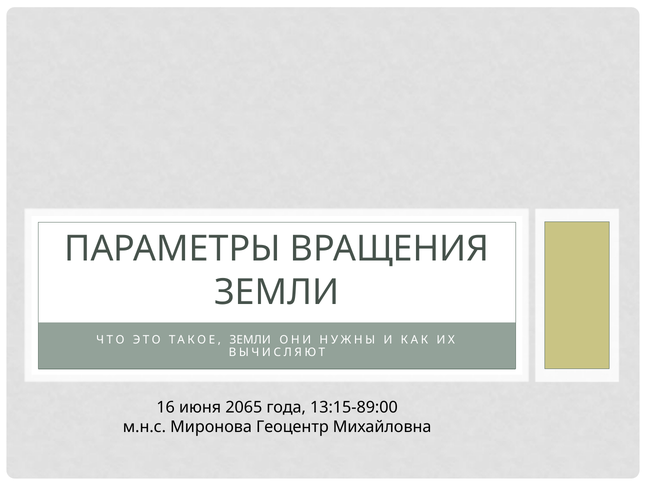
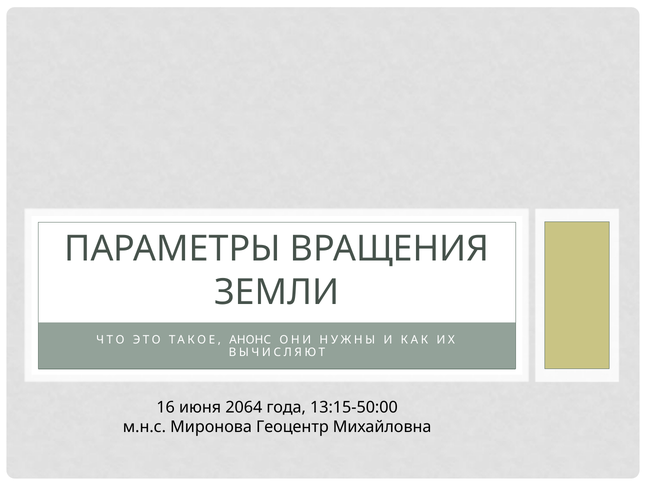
ТАКОЕ ЗЕМЛИ: ЗЕМЛИ -> АНОНС
2065: 2065 -> 2064
13:15-89:00: 13:15-89:00 -> 13:15-50:00
